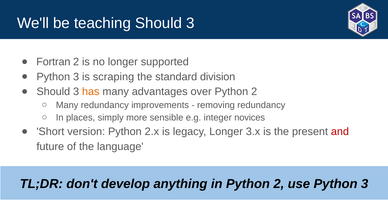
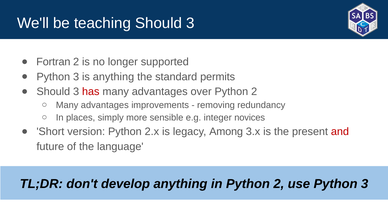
is scraping: scraping -> anything
division: division -> permits
has colour: orange -> red
redundancy at (105, 105): redundancy -> advantages
legacy Longer: Longer -> Among
